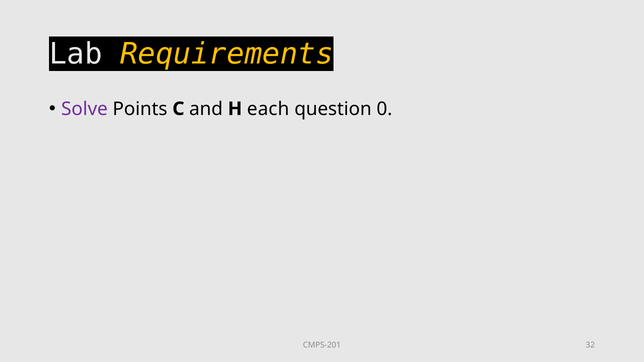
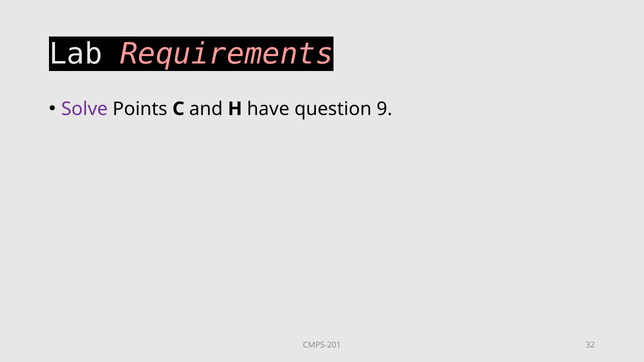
Requirements colour: yellow -> pink
each: each -> have
0: 0 -> 9
